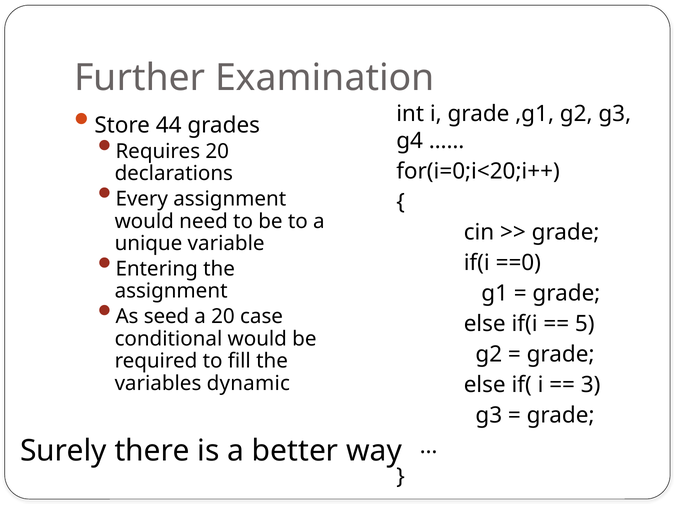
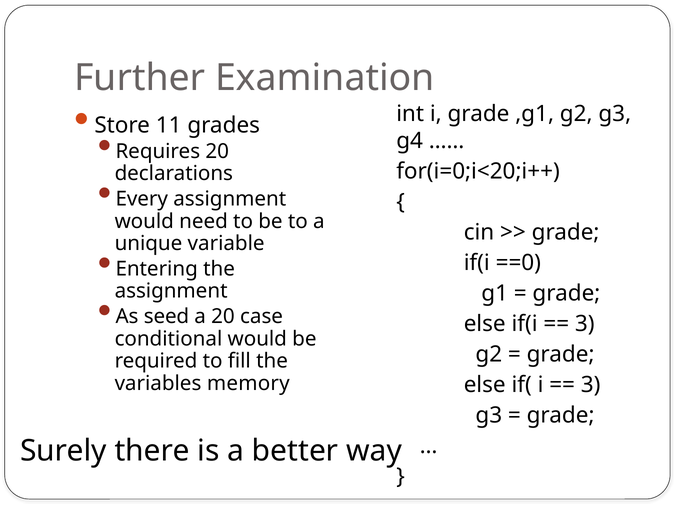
44: 44 -> 11
5 at (585, 324): 5 -> 3
dynamic: dynamic -> memory
